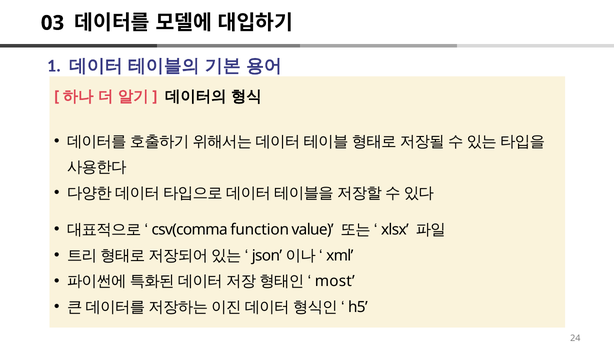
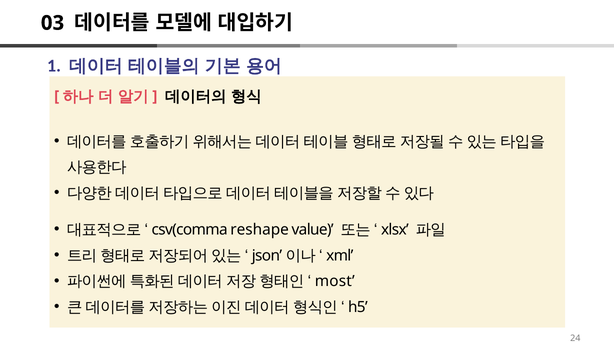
function: function -> reshape
